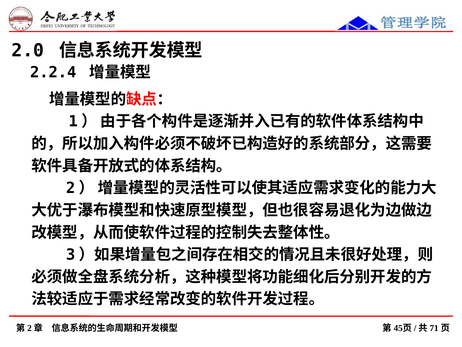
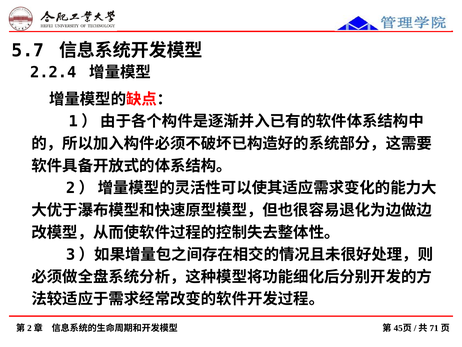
2.0: 2.0 -> 5.7
